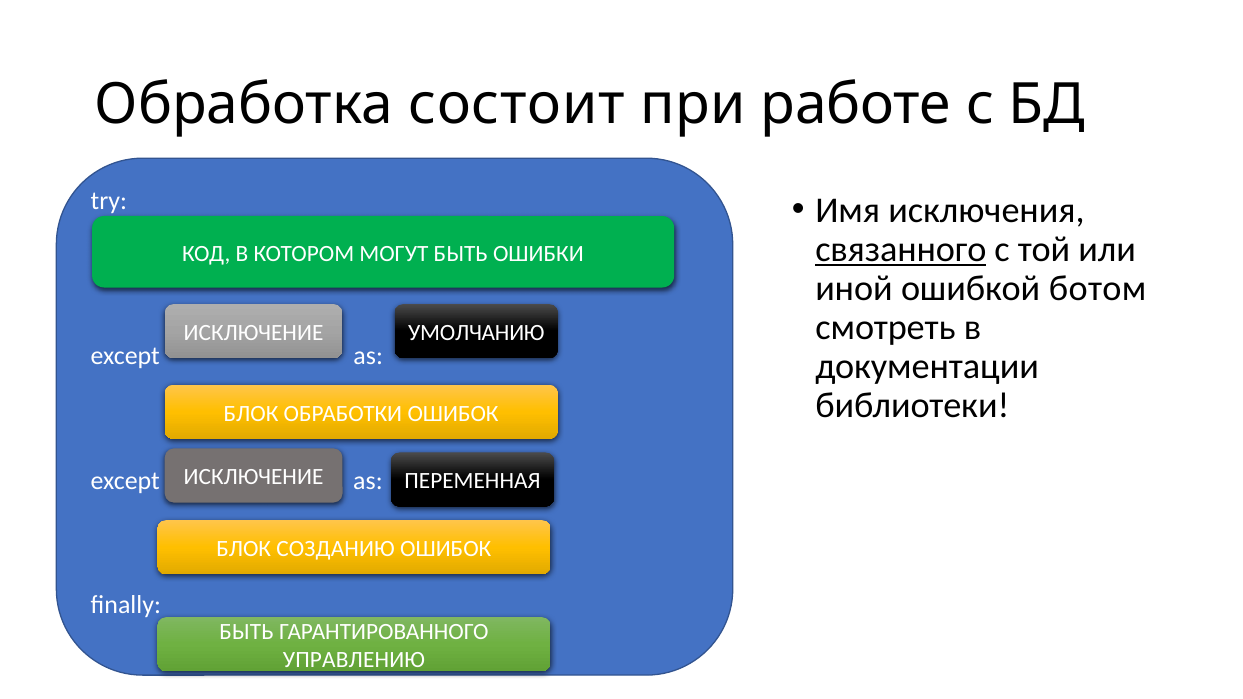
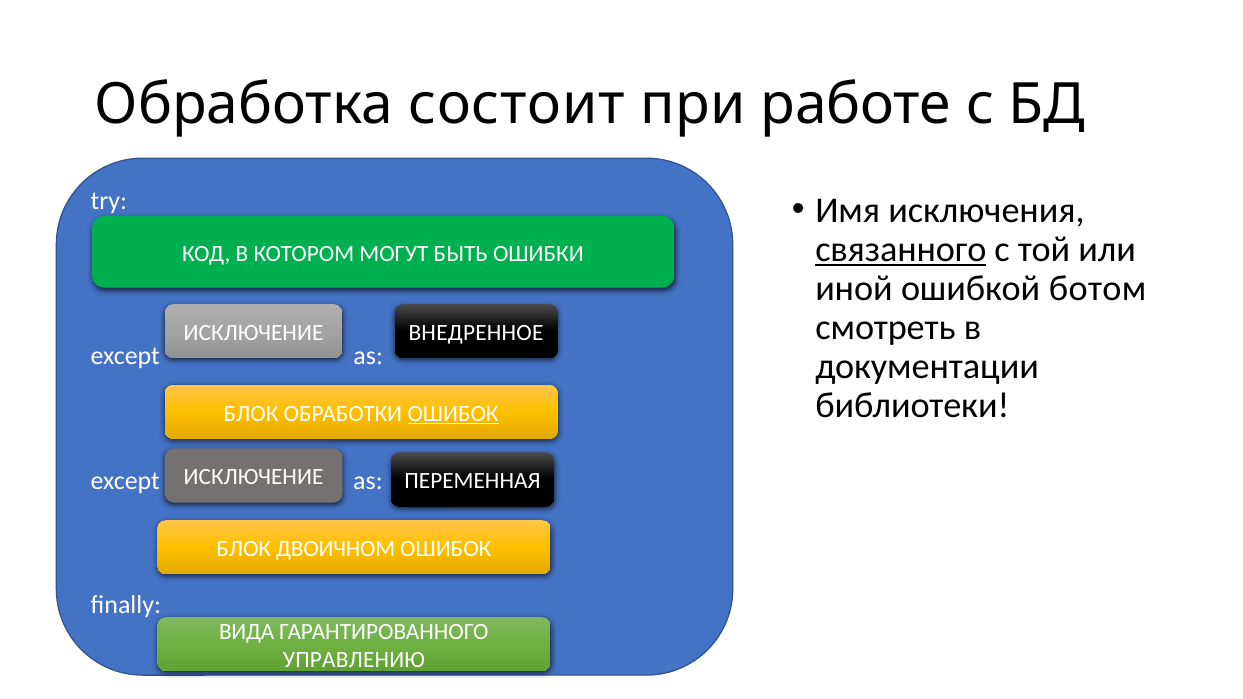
УМОЛЧАНИЮ: УМОЛЧАНИЮ -> ВНЕДРЕННОЕ
ОШИБОК at (453, 414) underline: none -> present
СОЗДАНИЮ: СОЗДАНИЮ -> ДВОИЧНОМ
БЫТЬ at (247, 632): БЫТЬ -> ВИДА
